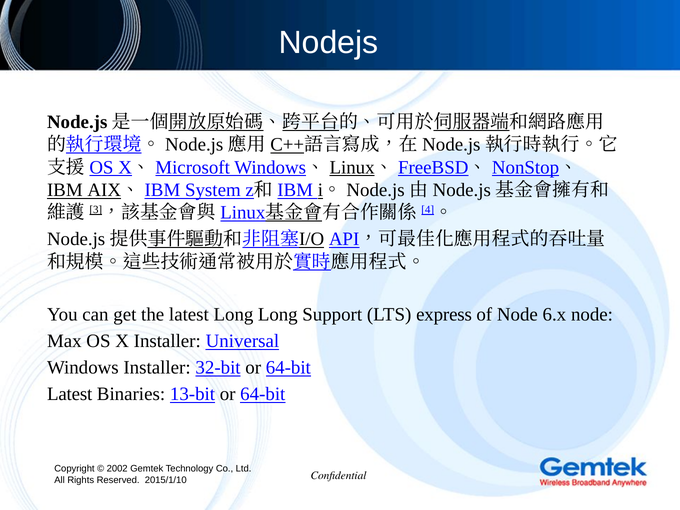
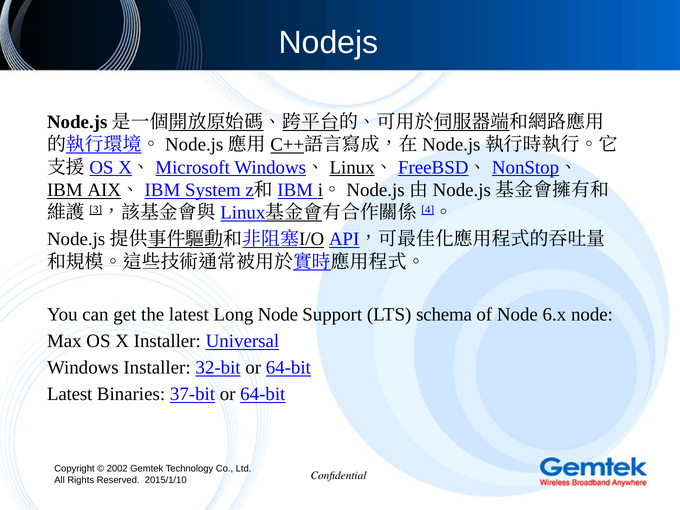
Long Long: Long -> Node
express: express -> schema
13-bit: 13-bit -> 37-bit
